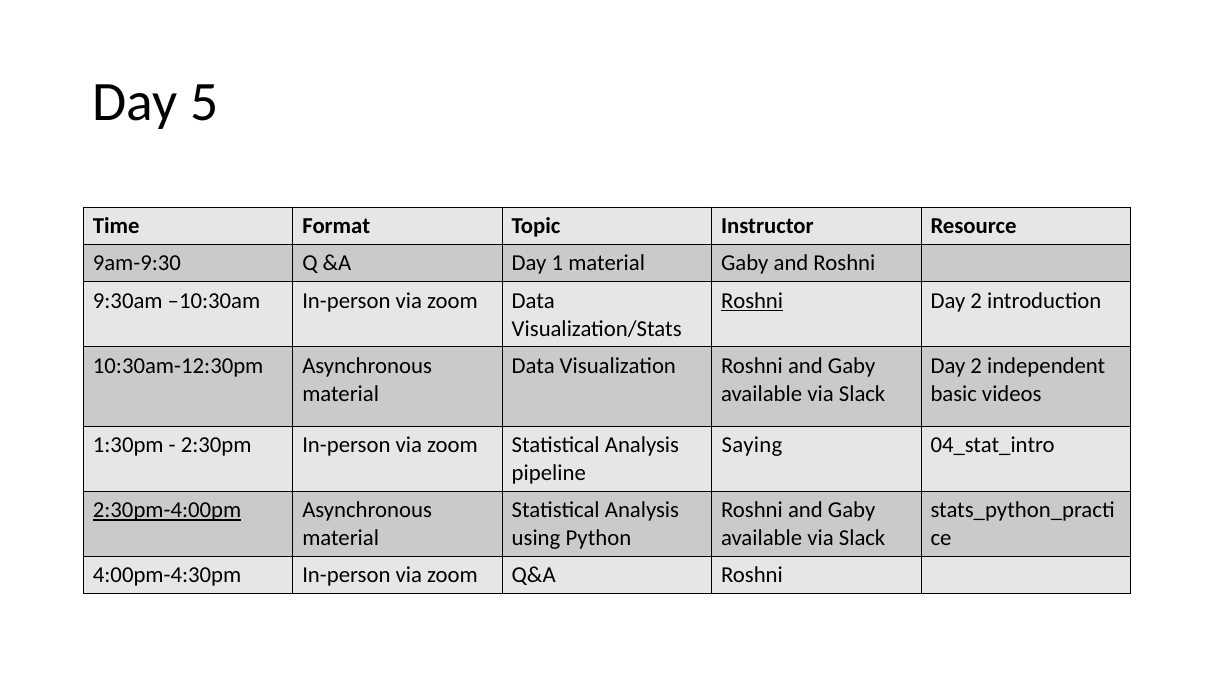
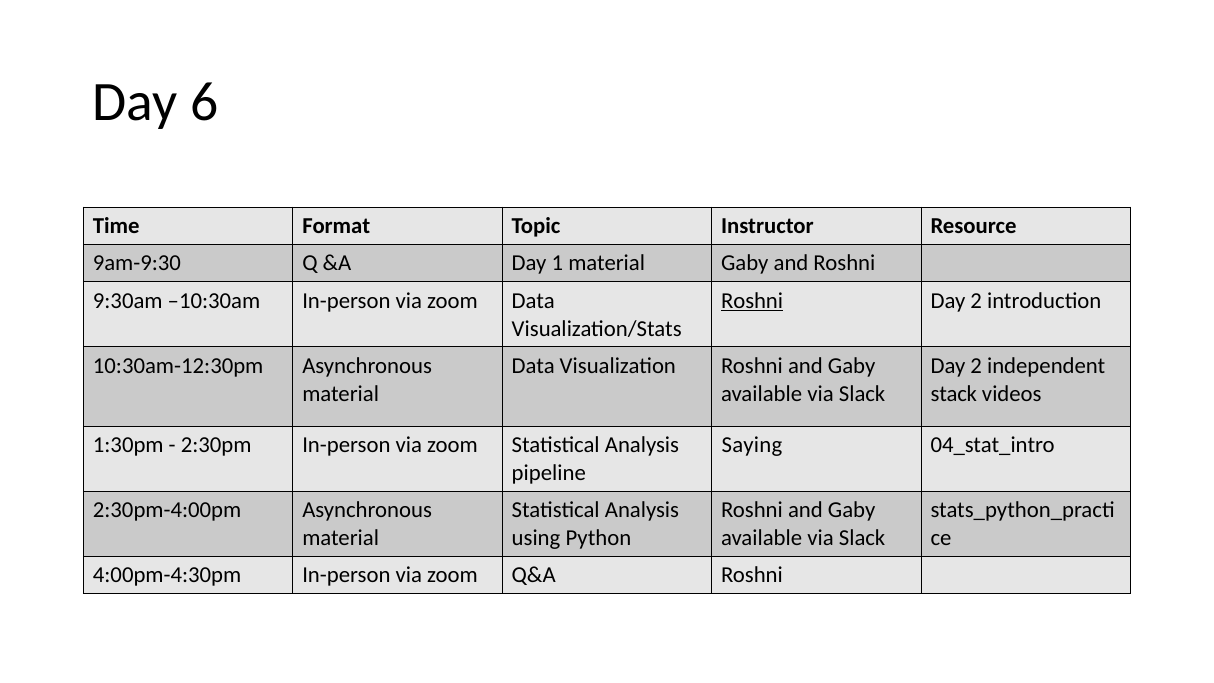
5: 5 -> 6
basic: basic -> stack
2:30pm-4:00pm underline: present -> none
